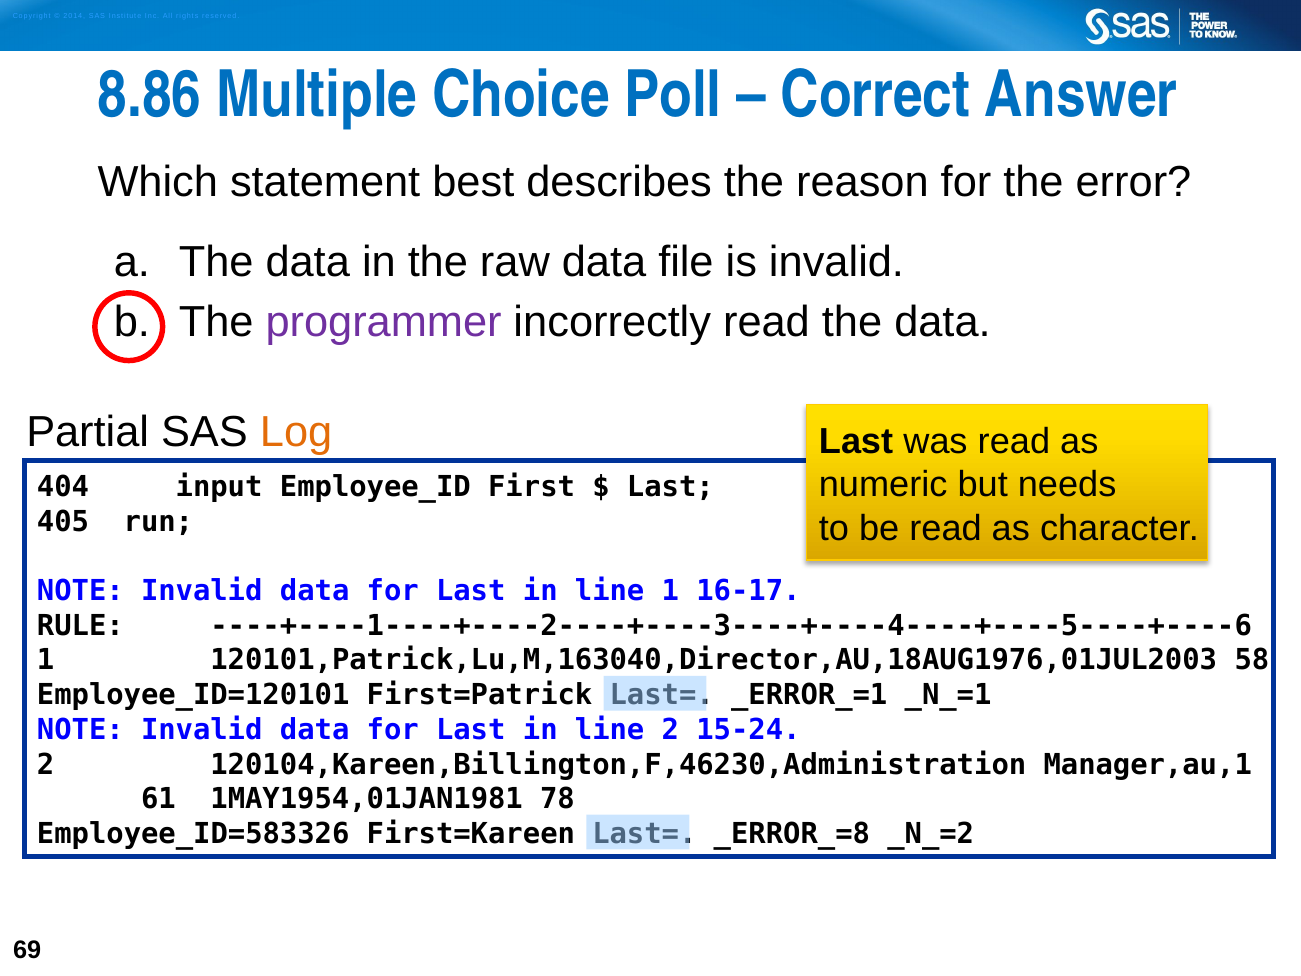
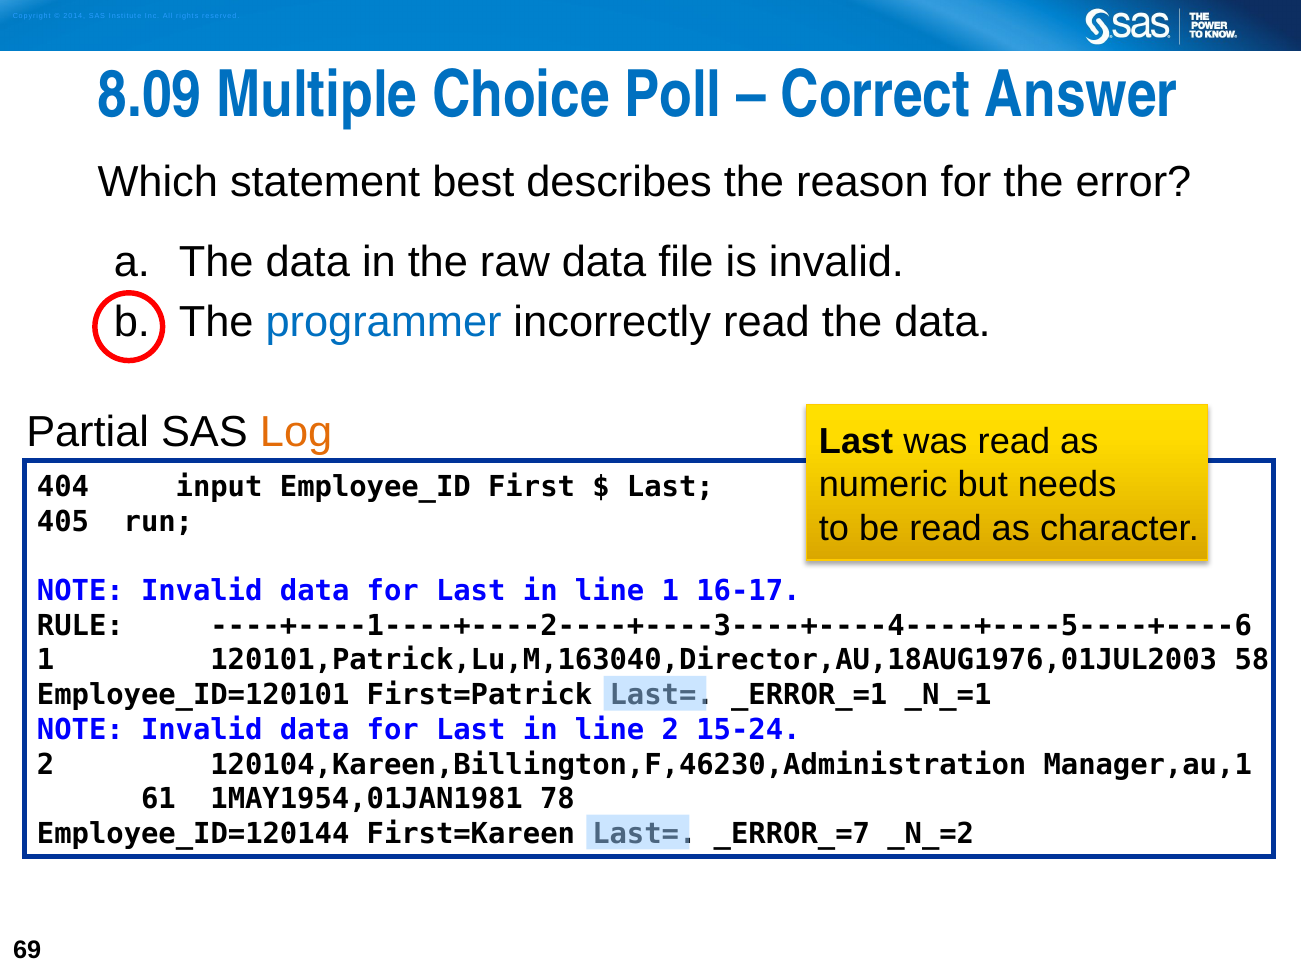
8.86: 8.86 -> 8.09
programmer colour: purple -> blue
Employee_ID=583326: Employee_ID=583326 -> Employee_ID=120144
_ERROR_=8: _ERROR_=8 -> _ERROR_=7
